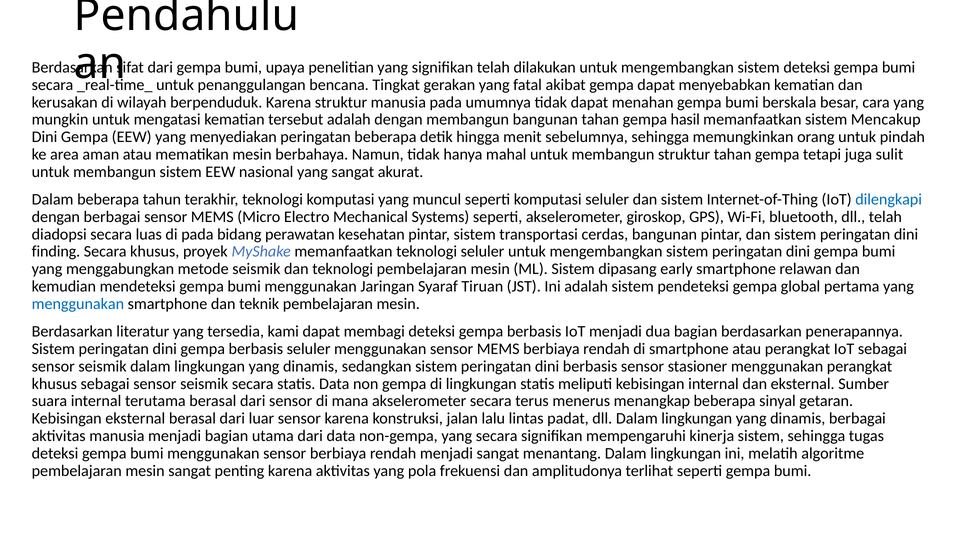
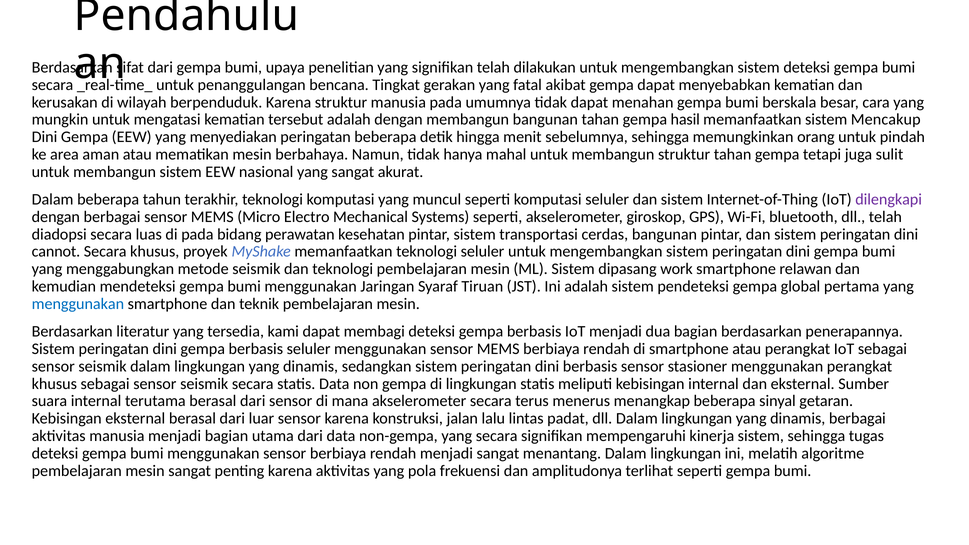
dilengkapi colour: blue -> purple
finding: finding -> cannot
early: early -> work
